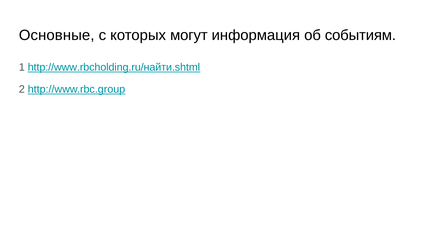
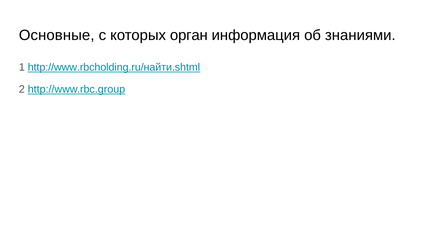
могут: могут -> орган
событиям: событиям -> знаниями
